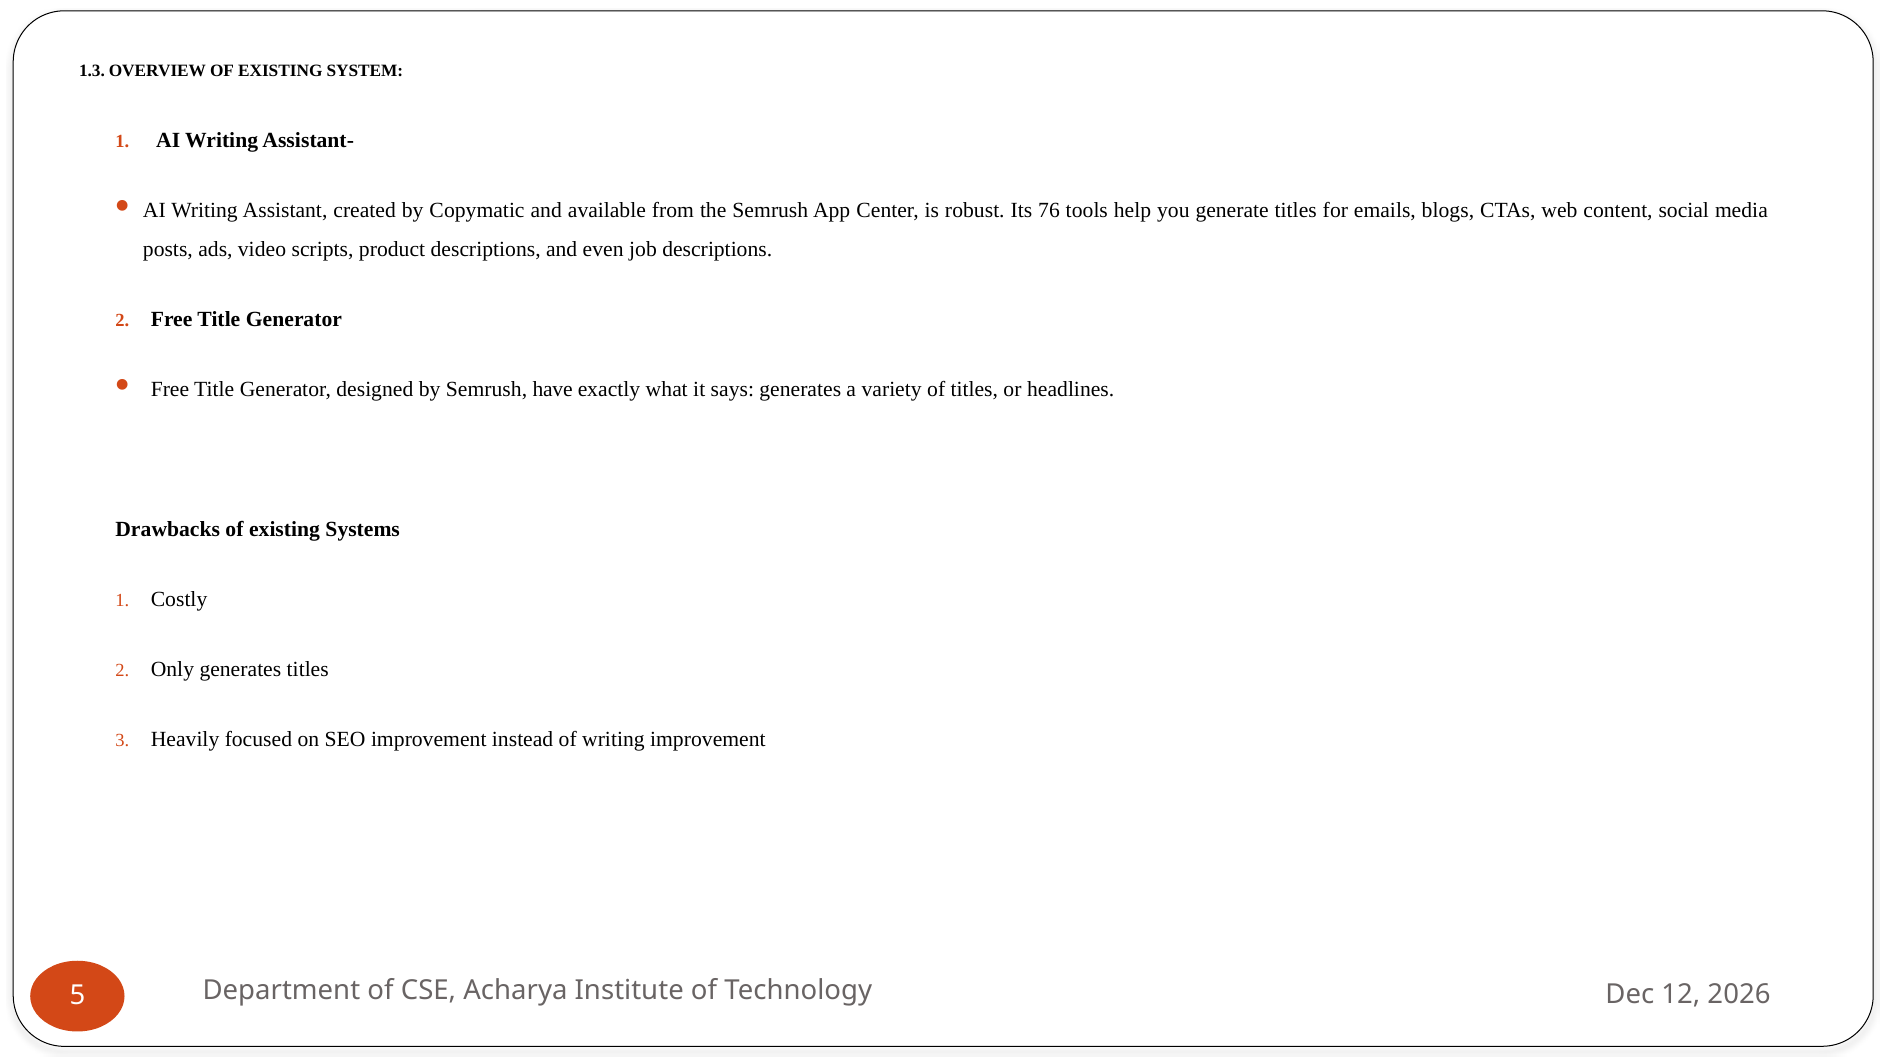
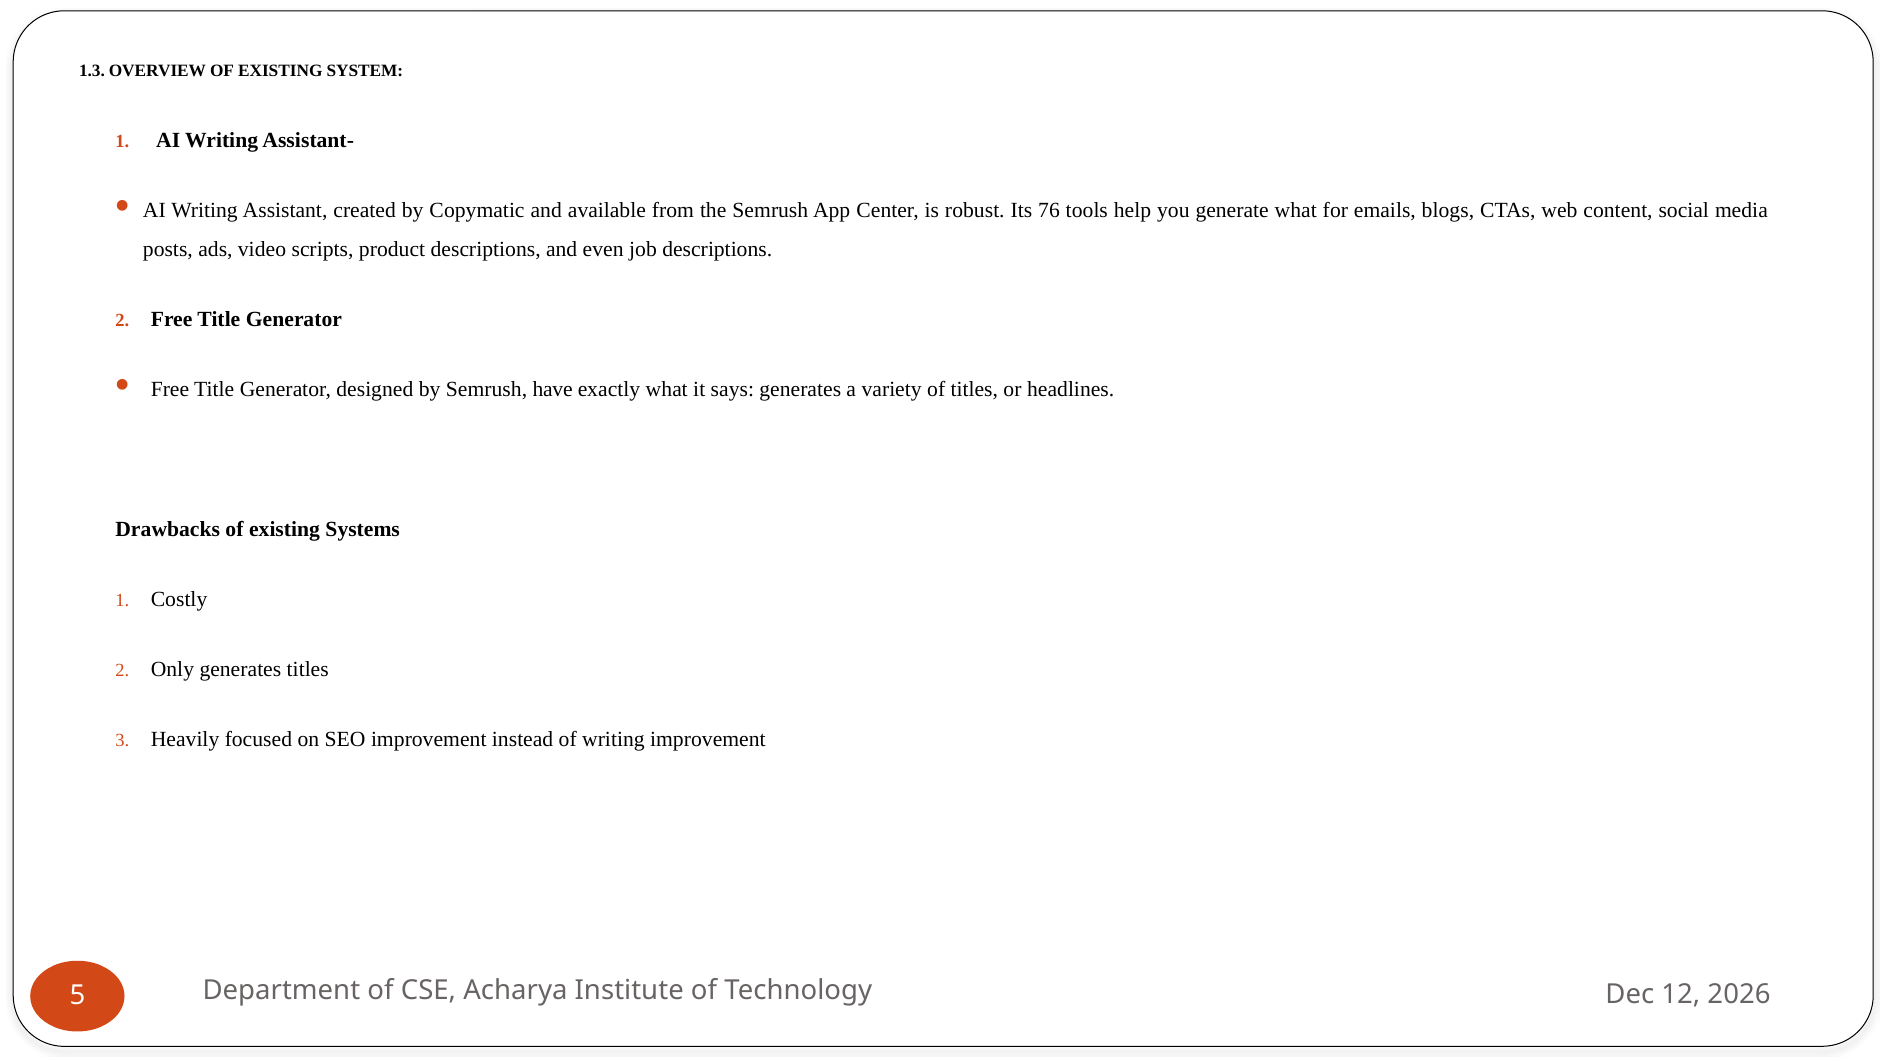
generate titles: titles -> what
